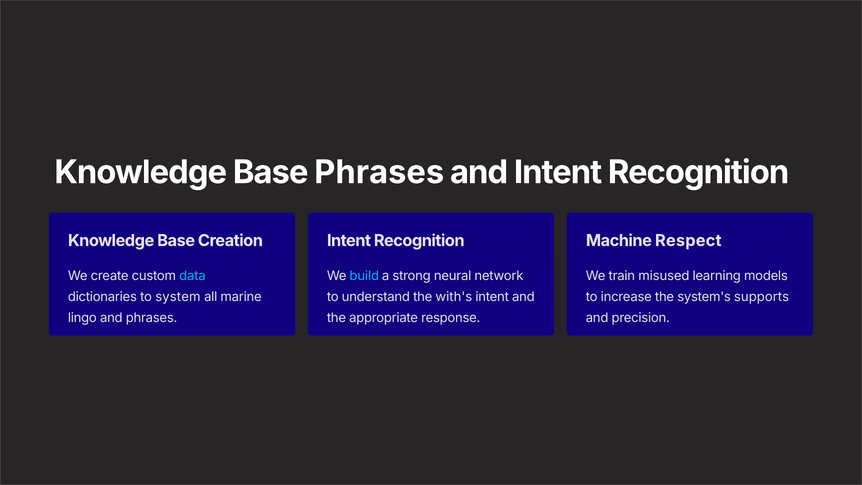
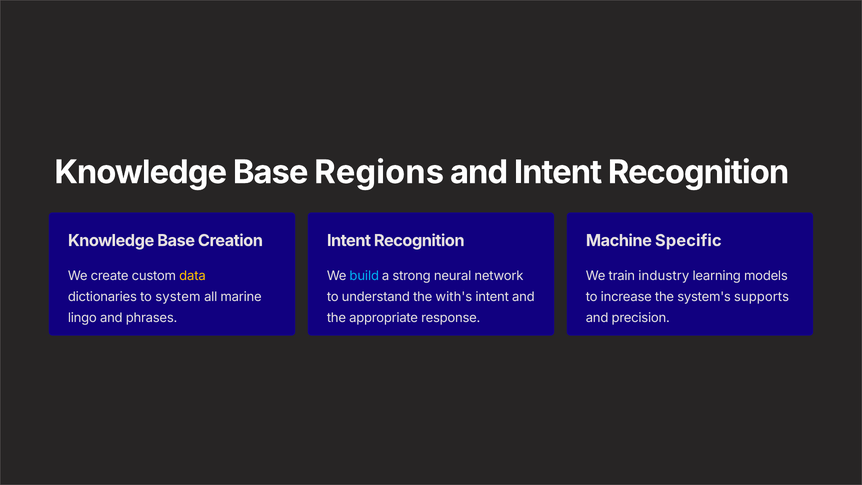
Base Phrases: Phrases -> Regions
Respect: Respect -> Specific
data colour: light blue -> yellow
misused: misused -> industry
